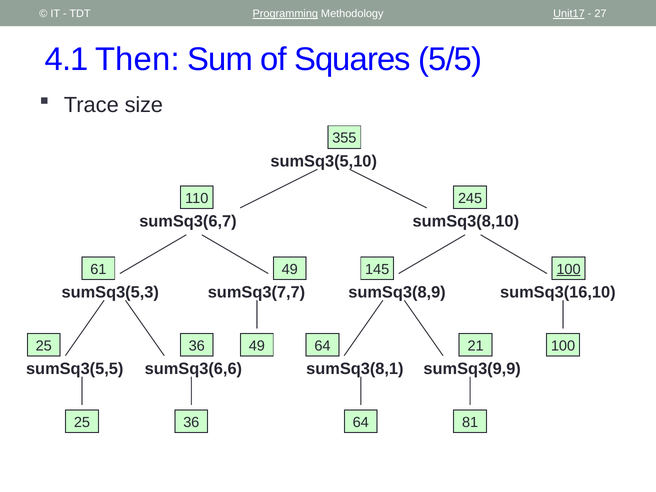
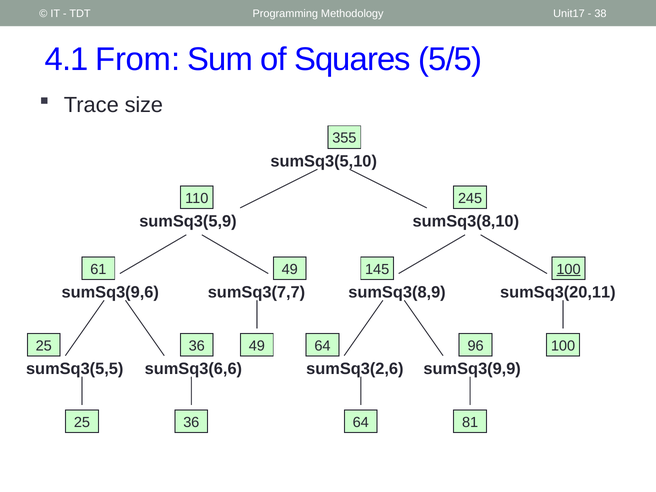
Programming underline: present -> none
Unit17 underline: present -> none
27: 27 -> 38
Then: Then -> From
sumSq3(6,7: sumSq3(6,7 -> sumSq3(5,9
sumSq3(5,3: sumSq3(5,3 -> sumSq3(9,6
sumSq3(16,10: sumSq3(16,10 -> sumSq3(20,11
21: 21 -> 96
sumSq3(8,1: sumSq3(8,1 -> sumSq3(2,6
